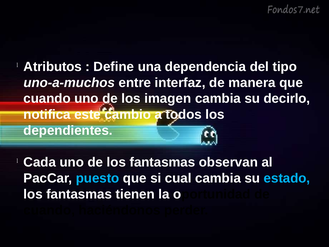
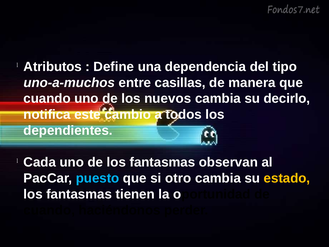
interfaz: interfaz -> casillas
imagen: imagen -> nuevos
cual: cual -> otro
estado colour: light blue -> yellow
